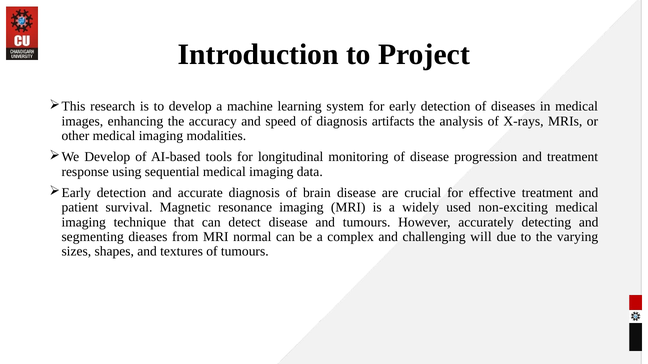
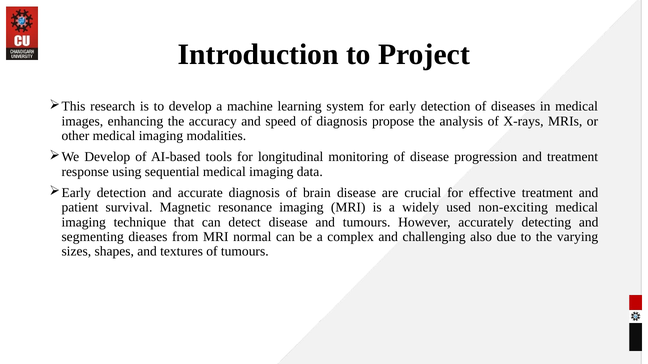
artifacts: artifacts -> propose
will: will -> also
